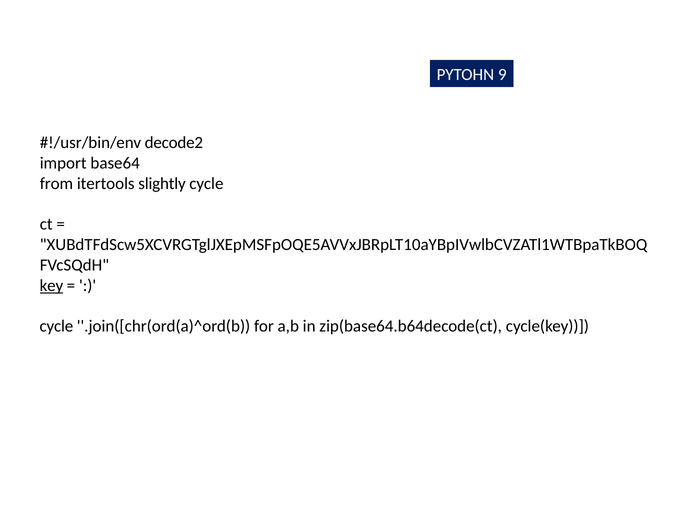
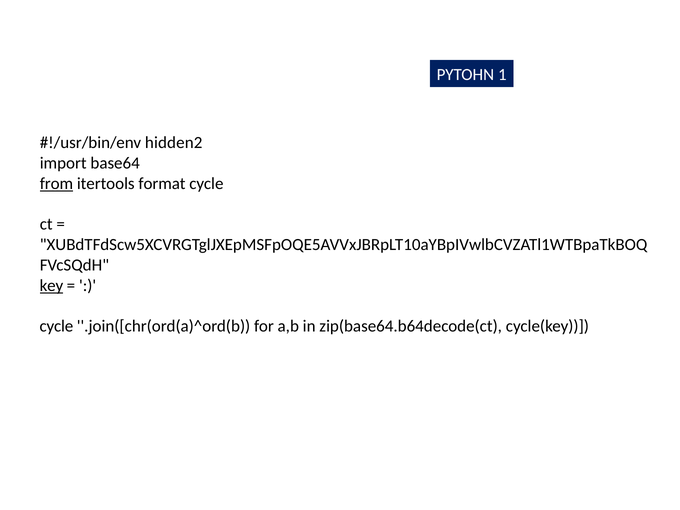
9: 9 -> 1
decode2: decode2 -> hidden2
from underline: none -> present
slightly: slightly -> format
